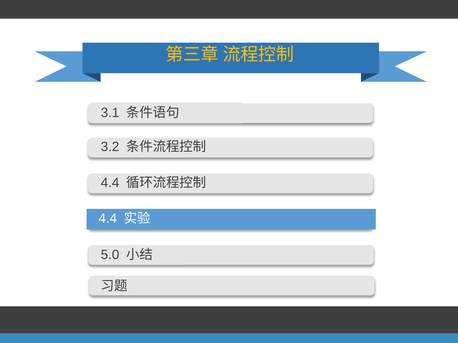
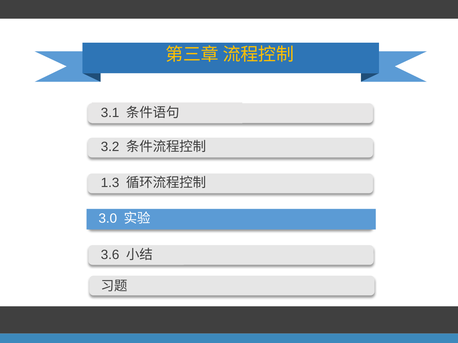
4.4 at (110, 183): 4.4 -> 1.3
4.4 at (108, 219): 4.4 -> 3.0
5.0: 5.0 -> 3.6
